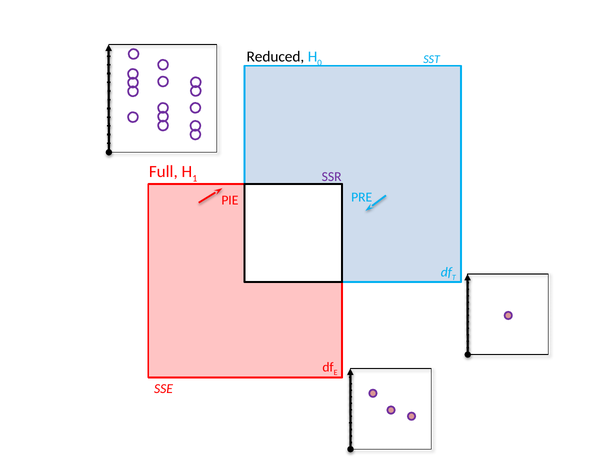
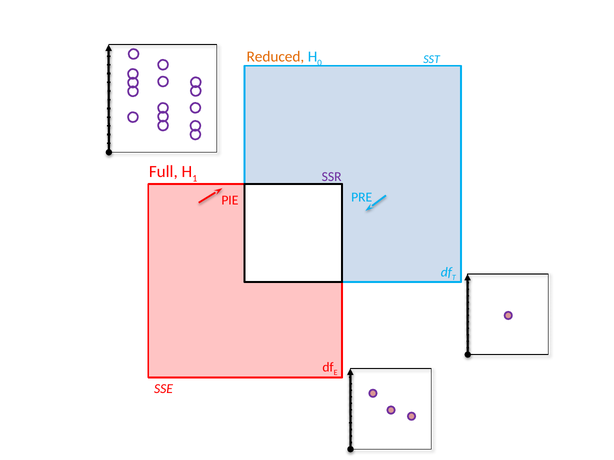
Reduced colour: black -> orange
